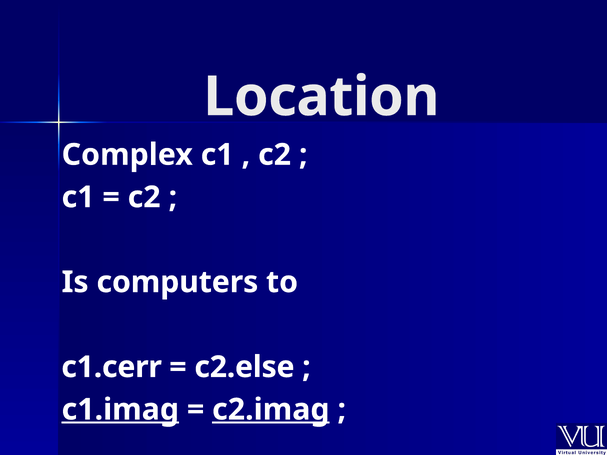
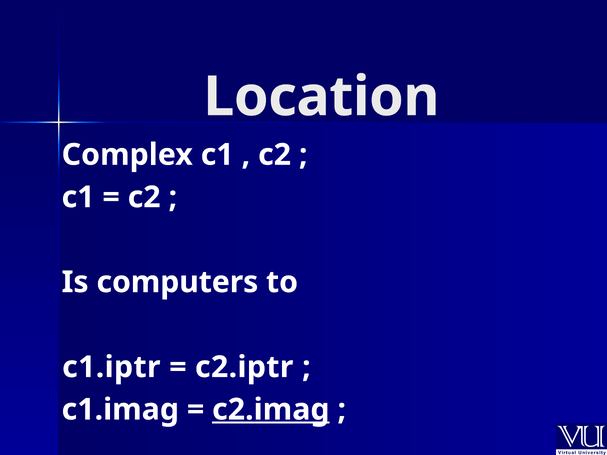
c1.cerr: c1.cerr -> c1.iptr
c2.else: c2.else -> c2.iptr
c1.imag underline: present -> none
